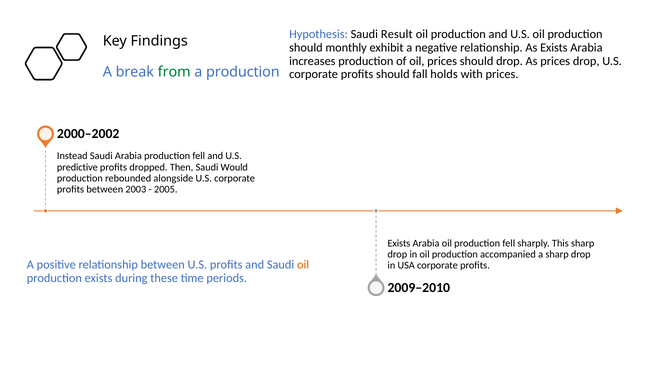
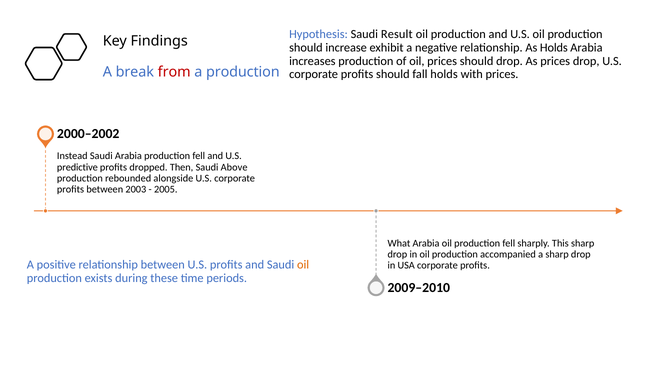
monthly: monthly -> increase
As Exists: Exists -> Holds
from colour: green -> red
Would: Would -> Above
Exists at (399, 243): Exists -> What
